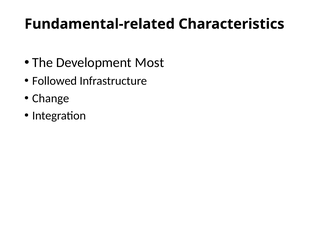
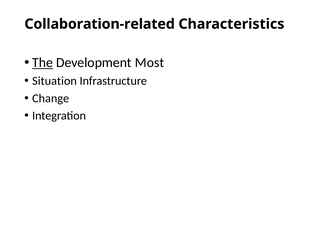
Fundamental-related: Fundamental-related -> Collaboration-related
The underline: none -> present
Followed: Followed -> Situation
